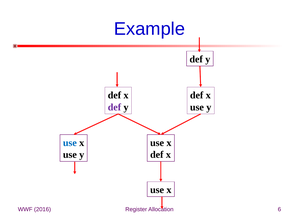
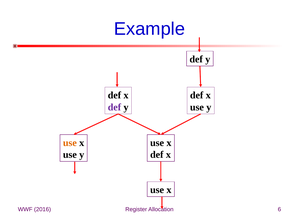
use at (70, 143) colour: blue -> orange
